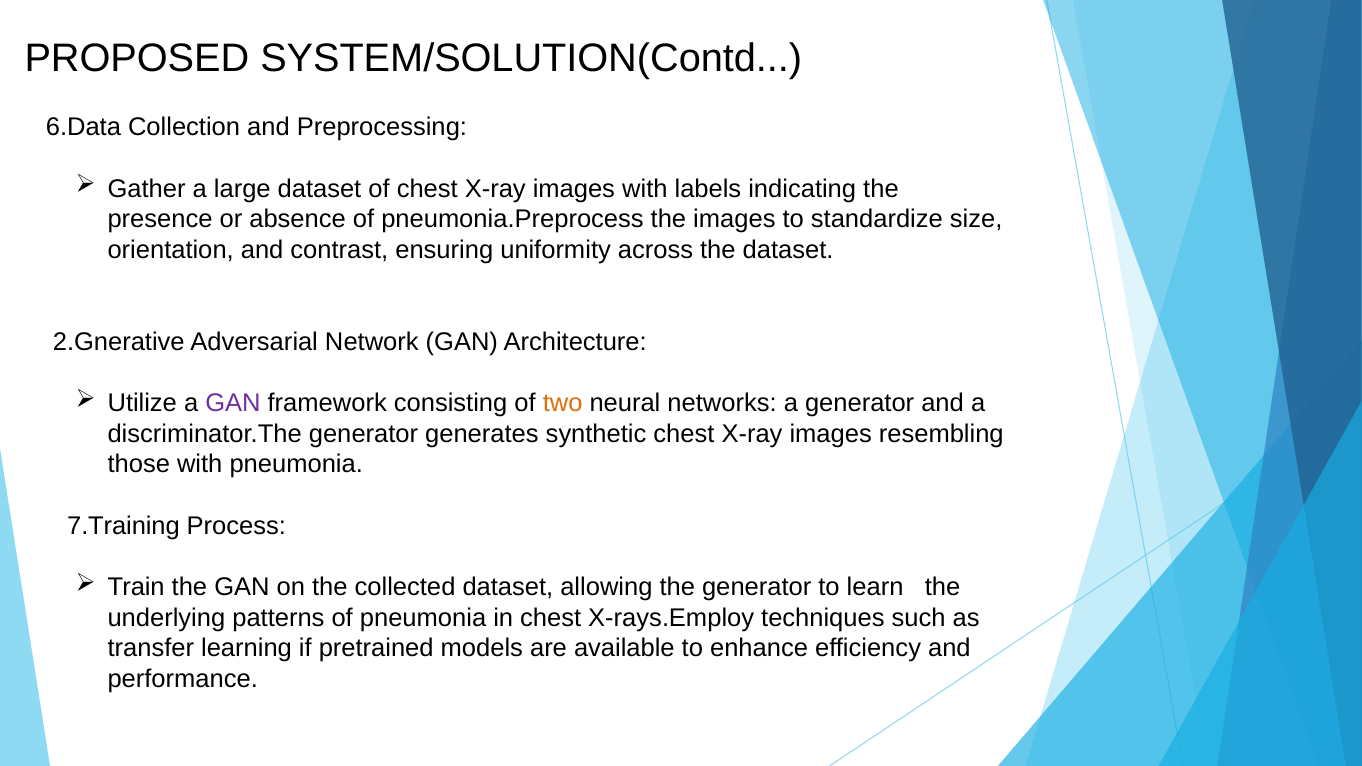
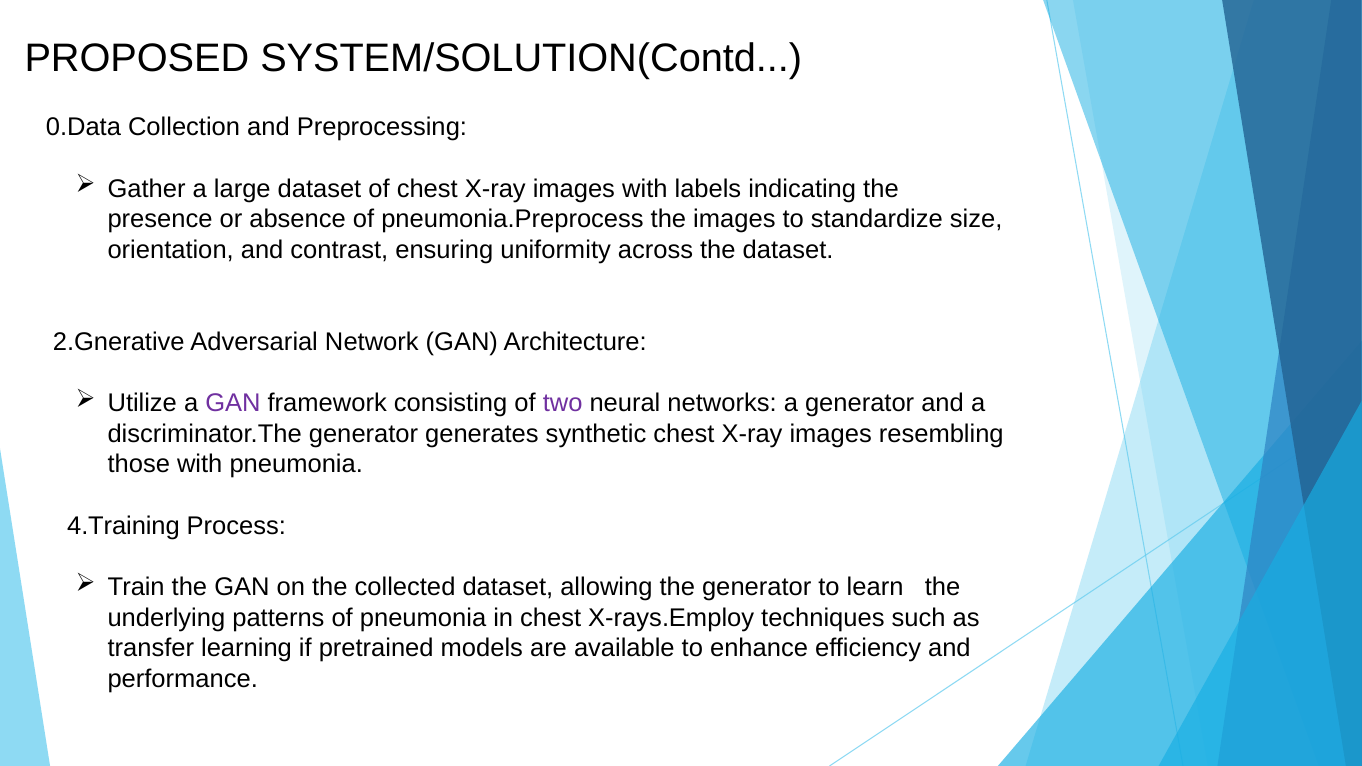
6.Data: 6.Data -> 0.Data
two colour: orange -> purple
7.Training: 7.Training -> 4.Training
